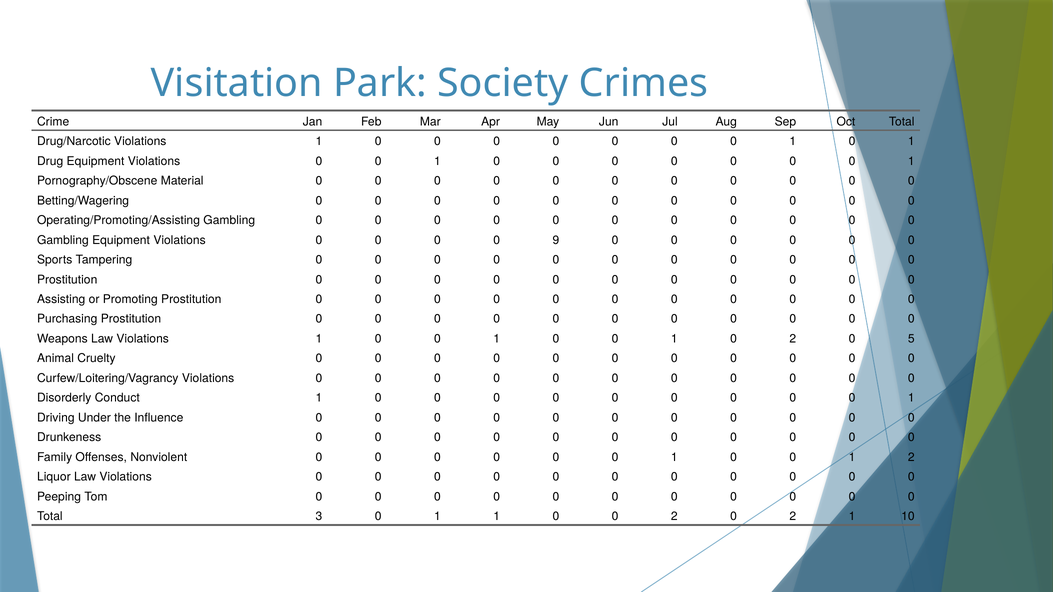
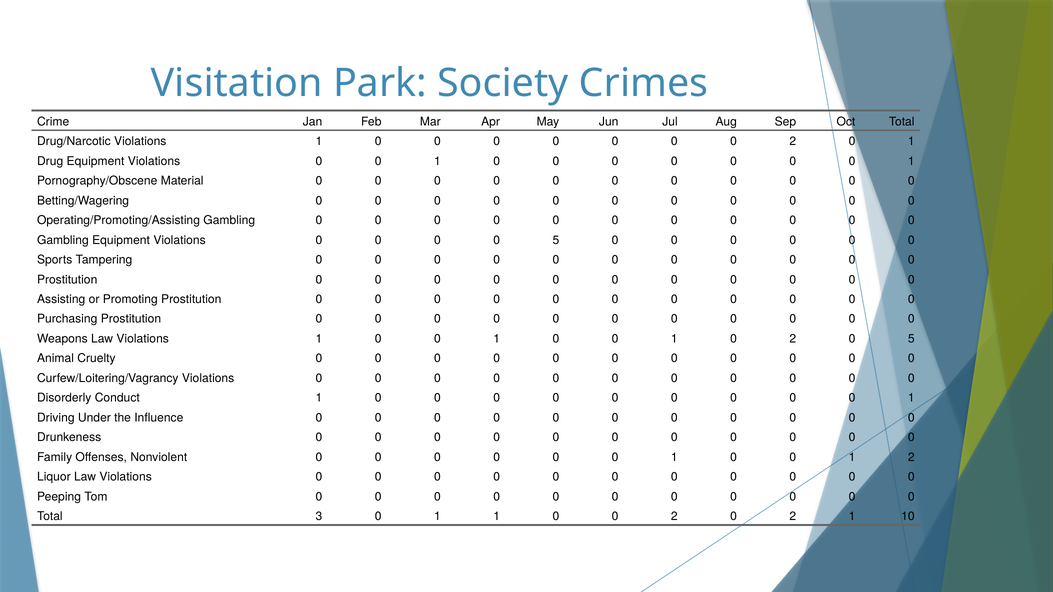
1 at (793, 141): 1 -> 2
0 0 9: 9 -> 5
